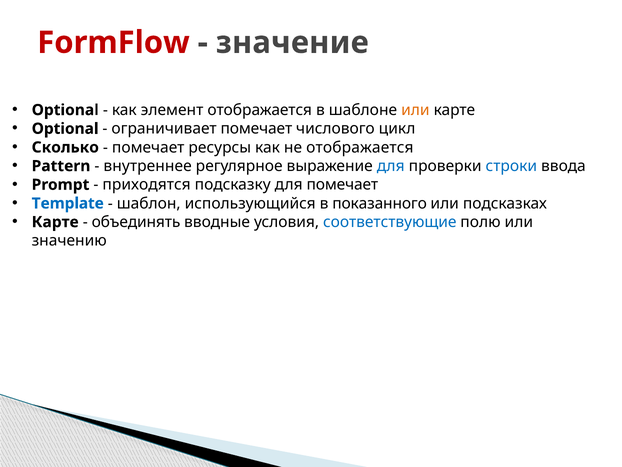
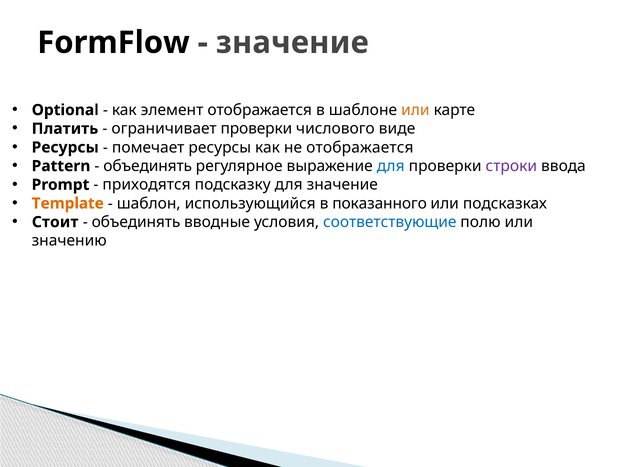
FormFlow colour: red -> black
Optional at (65, 129): Optional -> Платить
ограничивает помечает: помечает -> проверки
цикл: цикл -> виде
Сколько at (65, 147): Сколько -> Ресурсы
внутреннее at (148, 166): внутреннее -> объединять
строки colour: blue -> purple
для помечает: помечает -> значение
Template colour: blue -> orange
Карте at (55, 222): Карте -> Стоит
